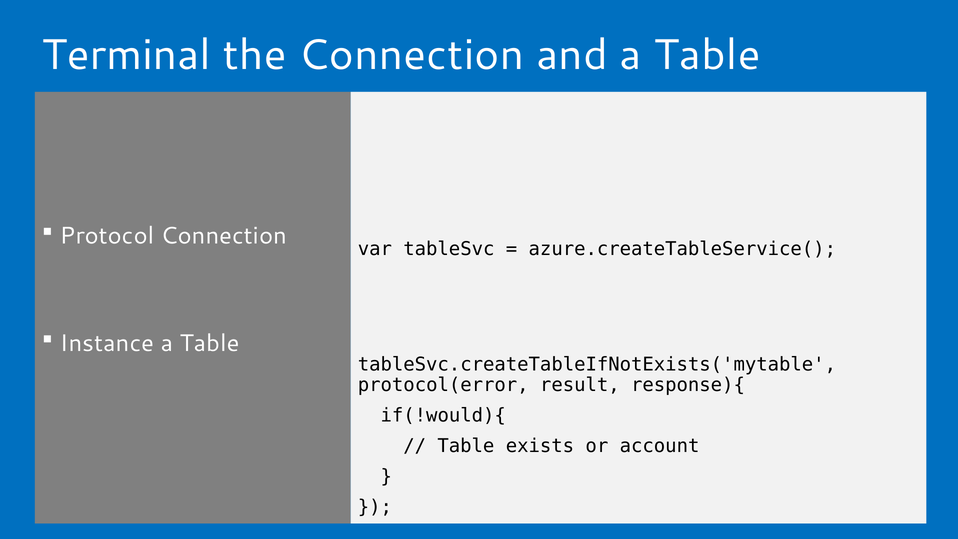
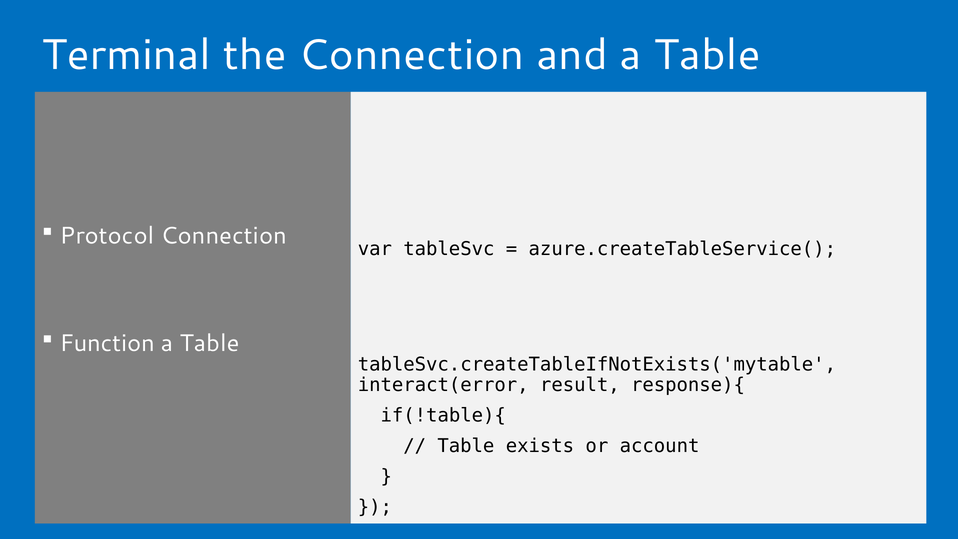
Instance: Instance -> Function
protocol(error: protocol(error -> interact(error
if(!would){: if(!would){ -> if(!table){
